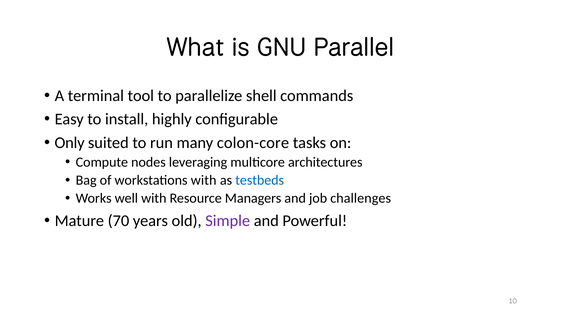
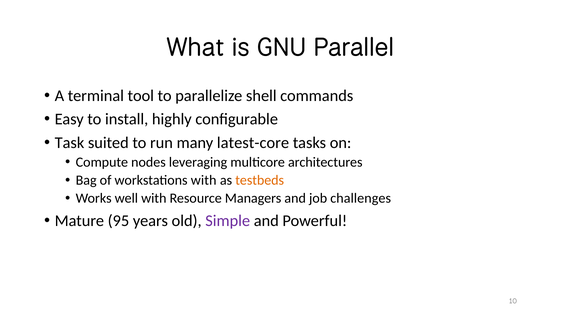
Only: Only -> Task
colon-core: colon-core -> latest-core
testbeds colour: blue -> orange
70: 70 -> 95
